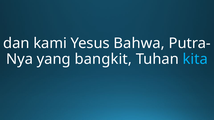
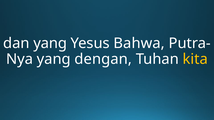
dan kami: kami -> yang
bangkit: bangkit -> dengan
kita colour: light blue -> yellow
